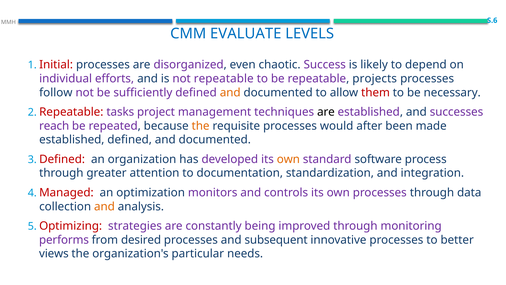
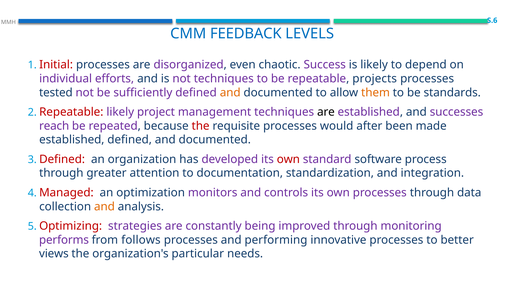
EVALUATE: EVALUATE -> FEEDBACK
not repeatable: repeatable -> techniques
follow: follow -> tested
them colour: red -> orange
necessary: necessary -> standards
tasks at (120, 112): tasks -> likely
the at (201, 126) colour: orange -> red
own at (288, 159) colour: orange -> red
desired: desired -> follows
subsequent: subsequent -> performing
